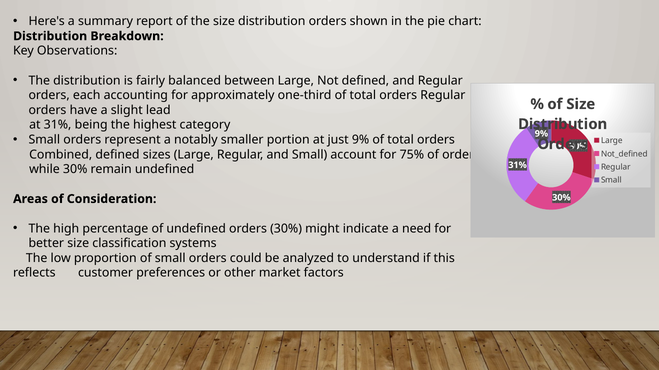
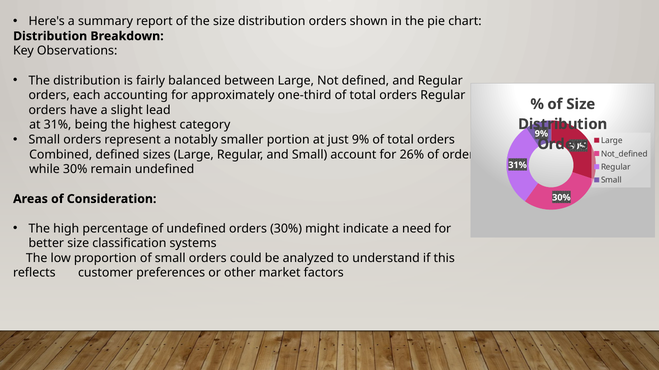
75%: 75% -> 26%
